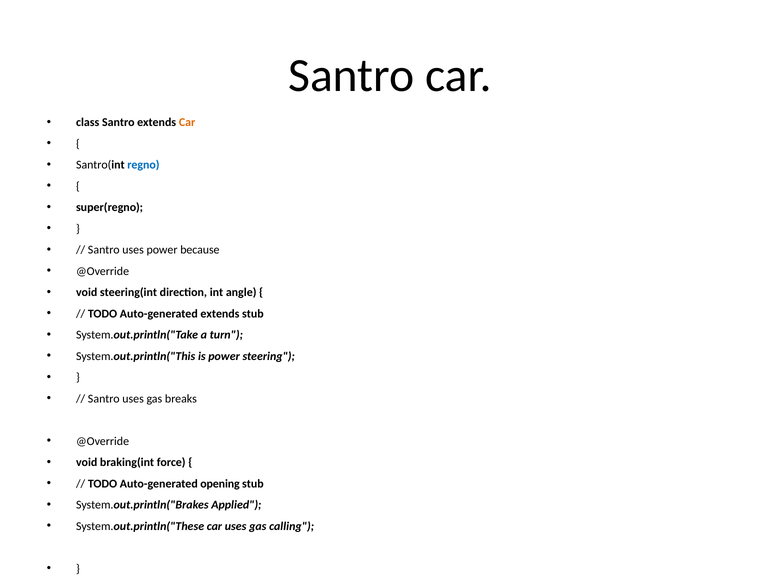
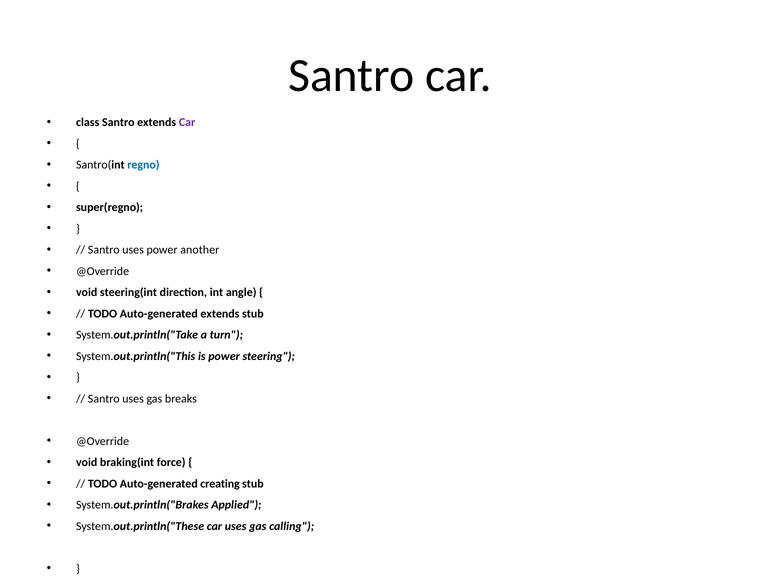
Car at (187, 122) colour: orange -> purple
because: because -> another
opening: opening -> creating
